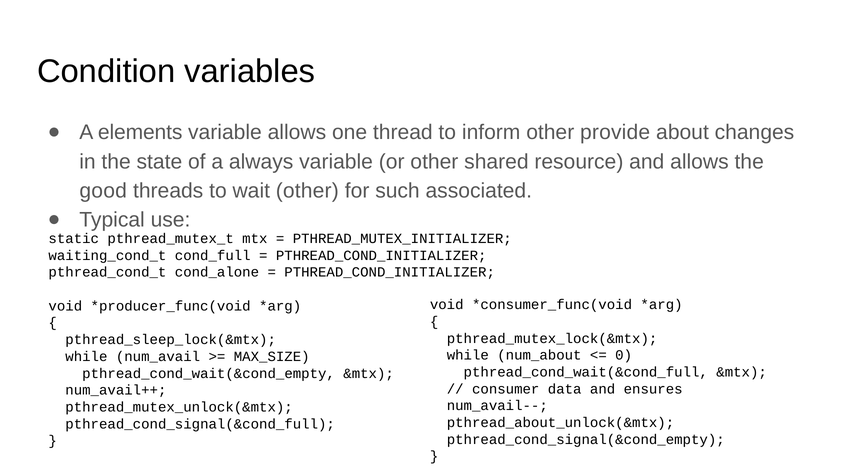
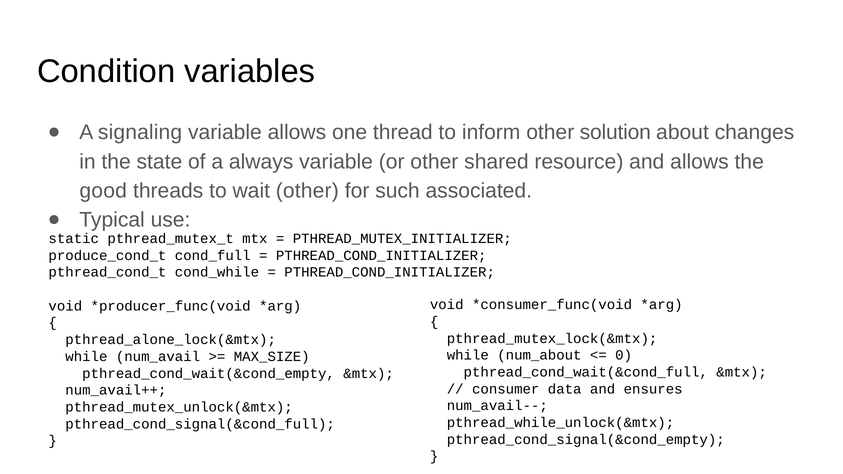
elements: elements -> signaling
provide: provide -> solution
waiting_cond_t: waiting_cond_t -> produce_cond_t
cond_alone: cond_alone -> cond_while
pthread_sleep_lock(&mtx: pthread_sleep_lock(&mtx -> pthread_alone_lock(&mtx
pthread_about_unlock(&mtx: pthread_about_unlock(&mtx -> pthread_while_unlock(&mtx
